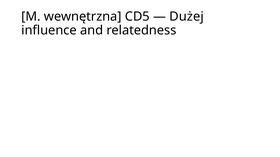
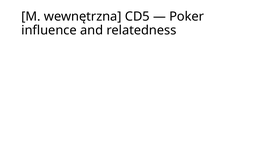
Dużej: Dużej -> Poker
